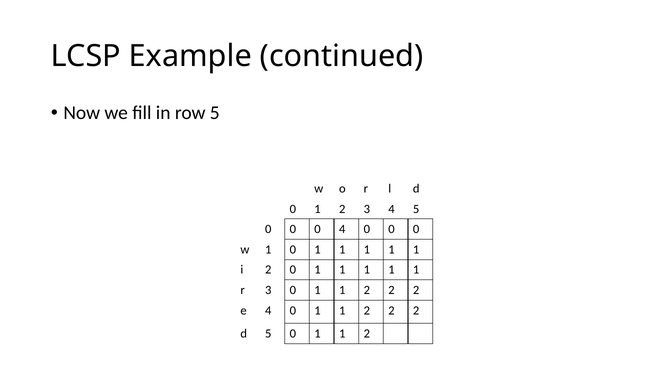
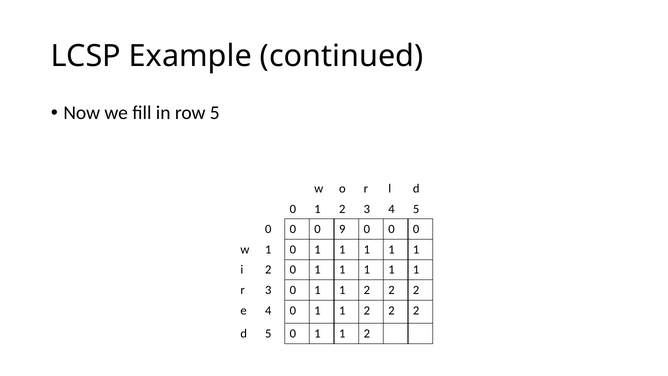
0 4: 4 -> 9
